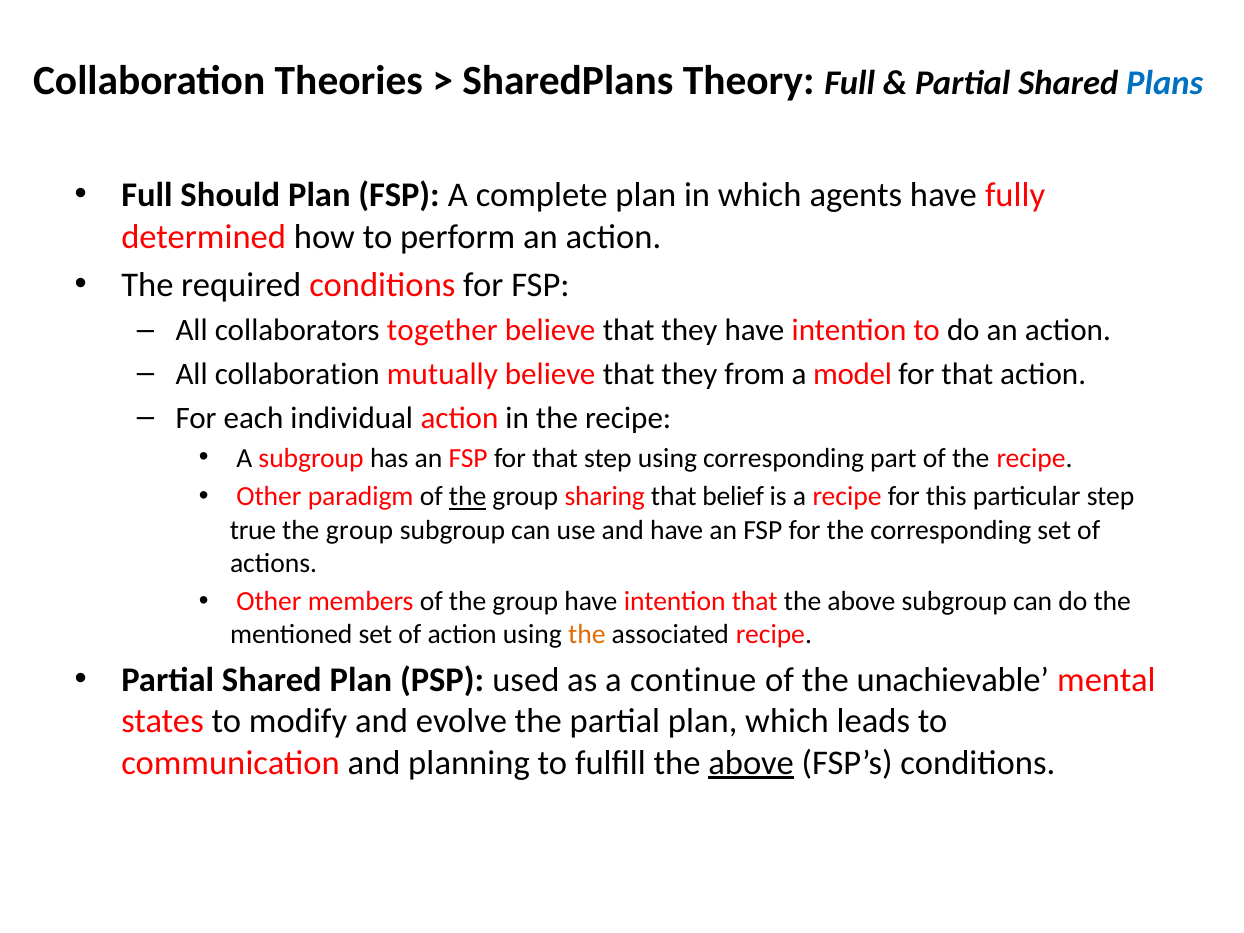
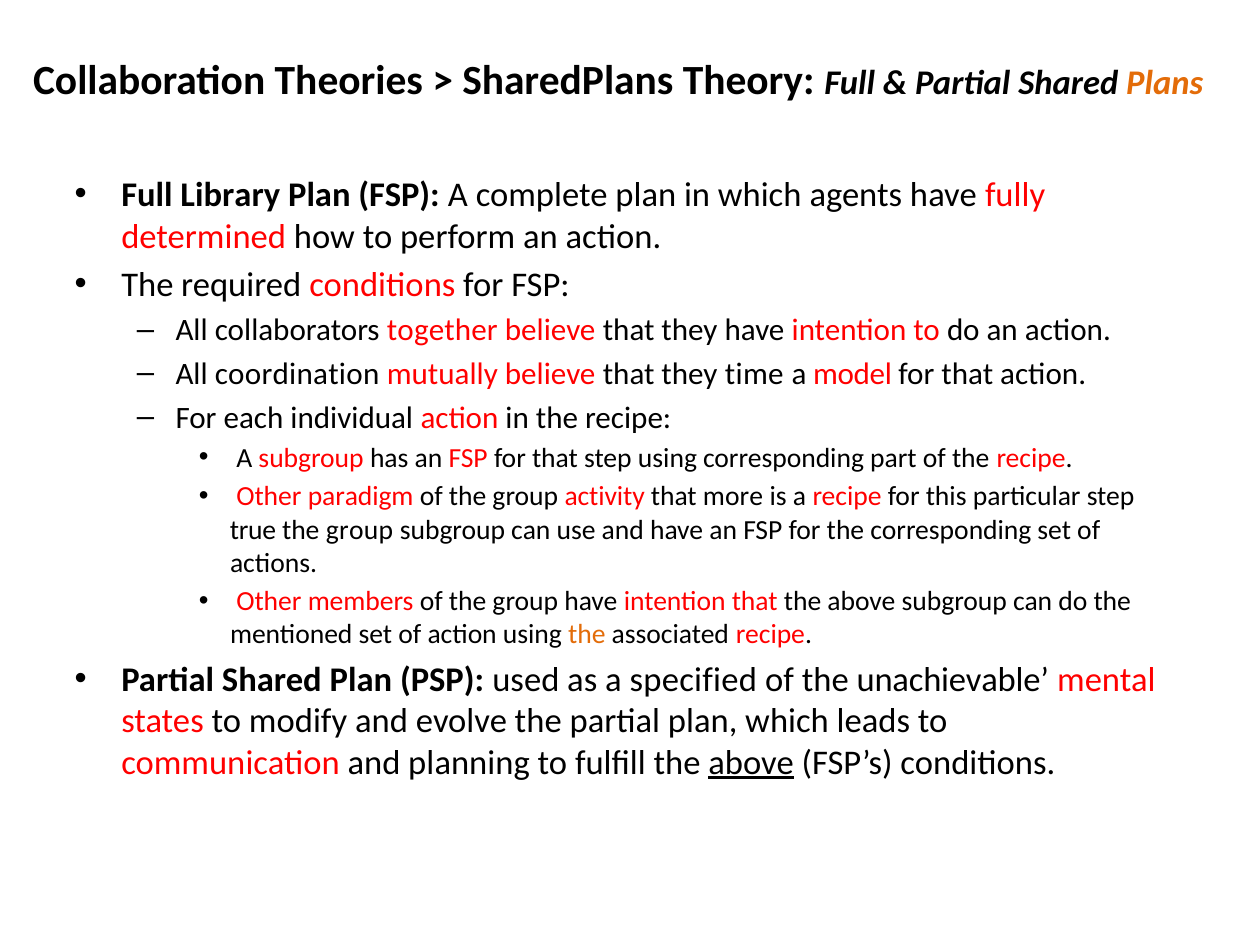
Plans colour: blue -> orange
Should: Should -> Library
All collaboration: collaboration -> coordination
from: from -> time
the at (468, 497) underline: present -> none
sharing: sharing -> activity
belief: belief -> more
continue: continue -> specified
